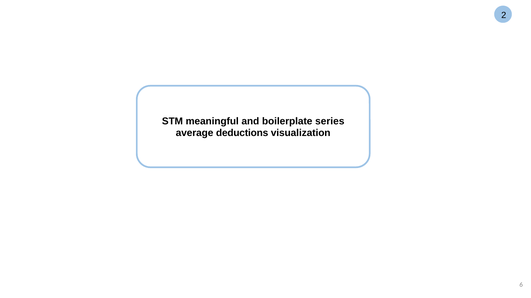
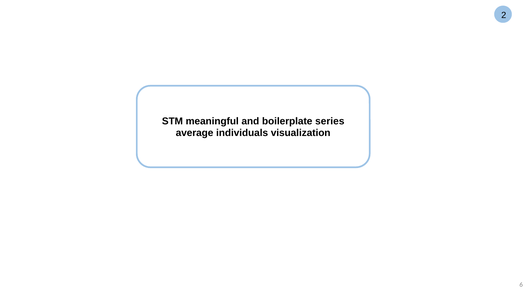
deductions: deductions -> individuals
